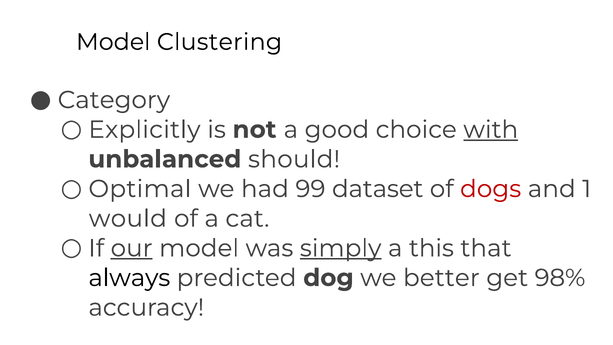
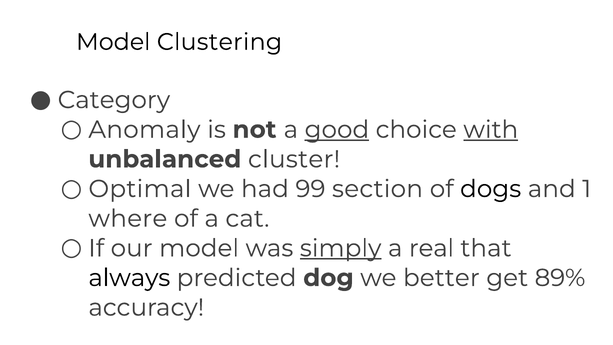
Explicitly: Explicitly -> Anomaly
good underline: none -> present
should: should -> cluster
dataset: dataset -> section
dogs colour: red -> black
would: would -> where
our underline: present -> none
this: this -> real
98%: 98% -> 89%
